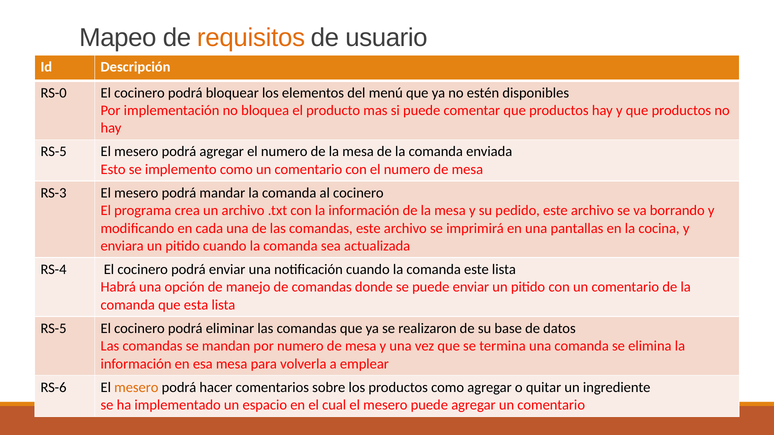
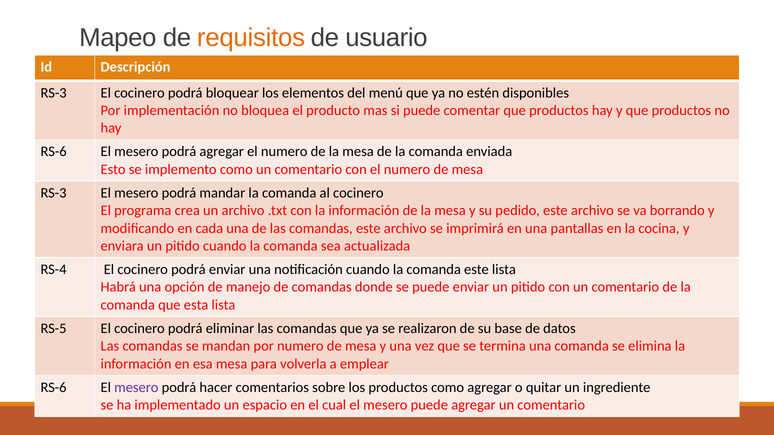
RS-0 at (54, 93): RS-0 -> RS-3
RS-5 at (54, 152): RS-5 -> RS-6
mesero at (136, 388) colour: orange -> purple
